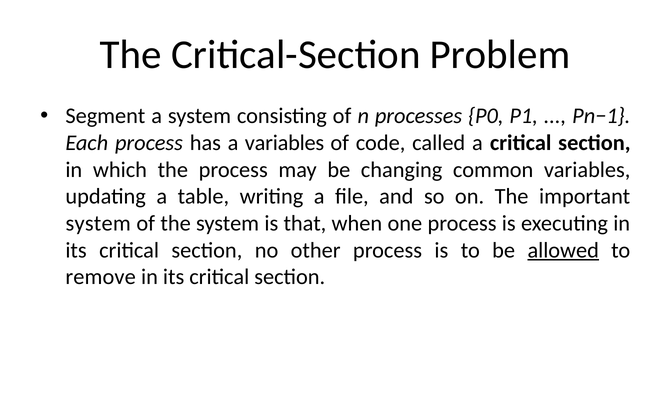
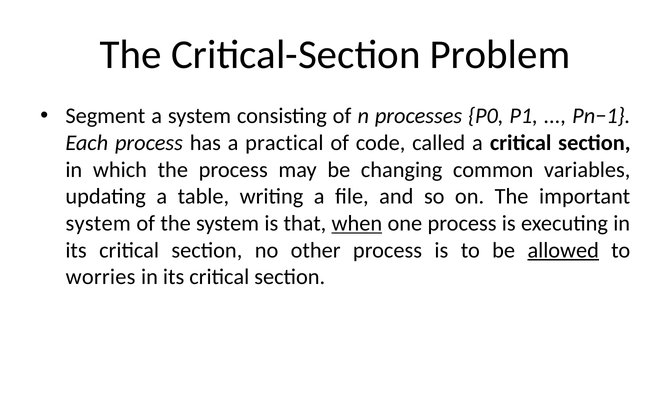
a variables: variables -> practical
when underline: none -> present
remove: remove -> worries
